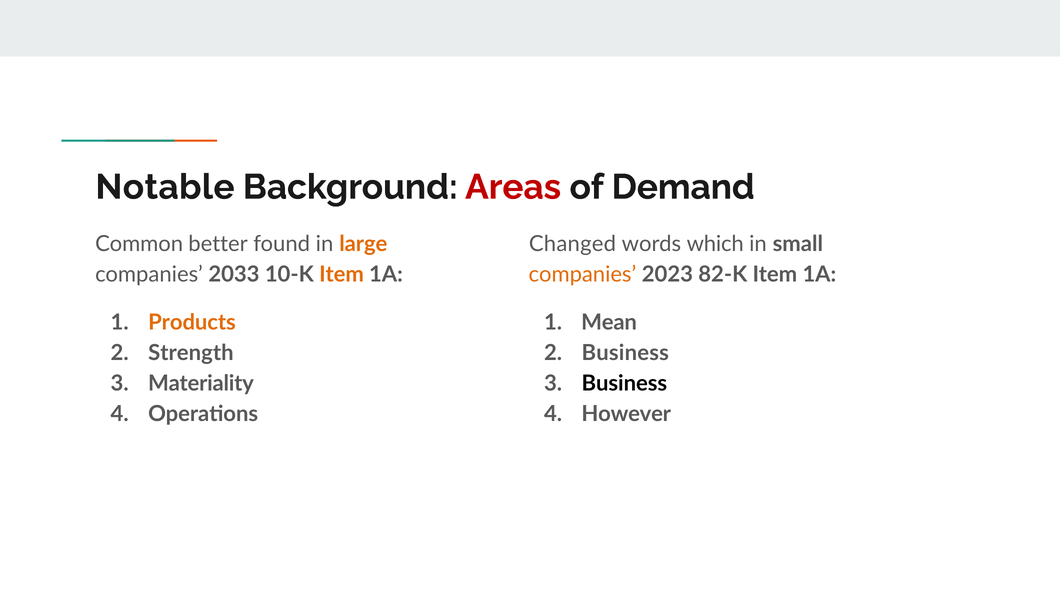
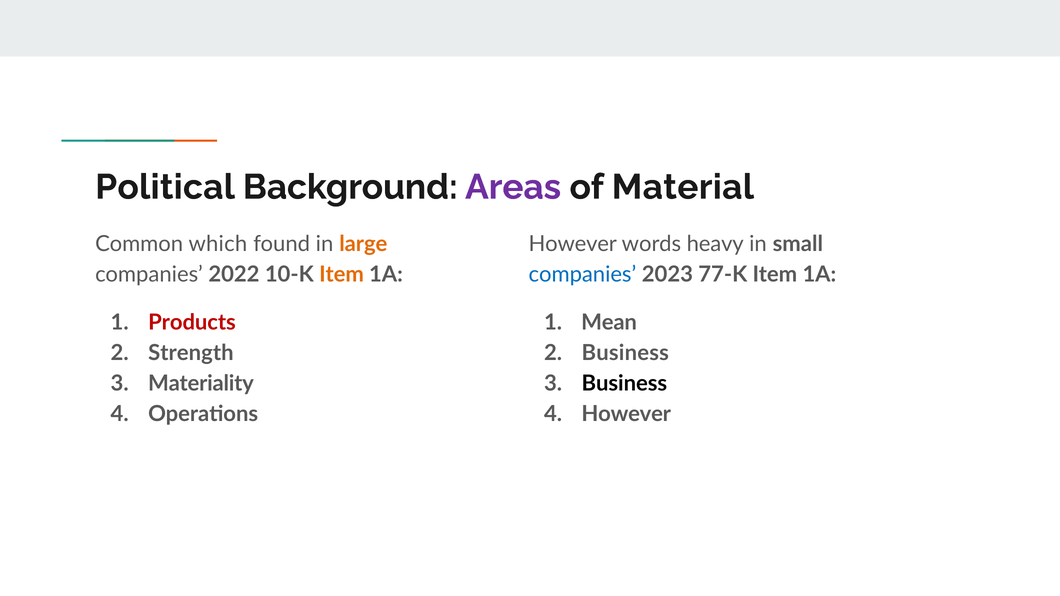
Notable: Notable -> Political
Areas colour: red -> purple
Demand: Demand -> Material
better: better -> which
Changed at (572, 244): Changed -> However
which: which -> heavy
2033: 2033 -> 2022
companies at (582, 275) colour: orange -> blue
82-K: 82-K -> 77-K
Products colour: orange -> red
